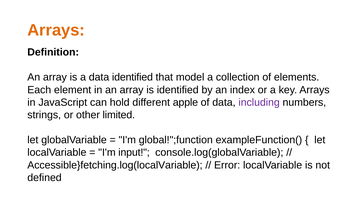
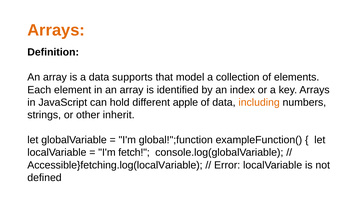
data identified: identified -> supports
including colour: purple -> orange
limited: limited -> inherit
input: input -> fetch
